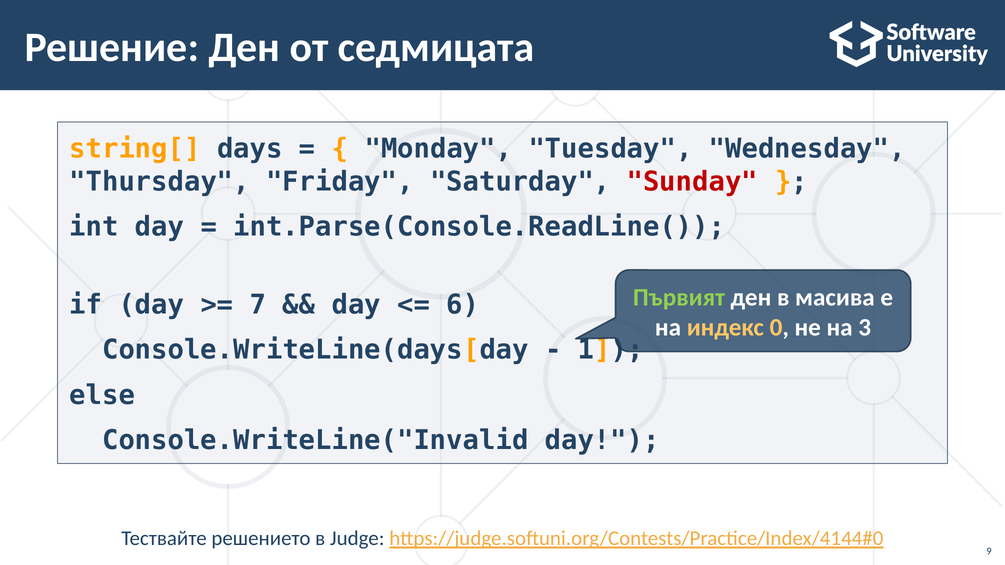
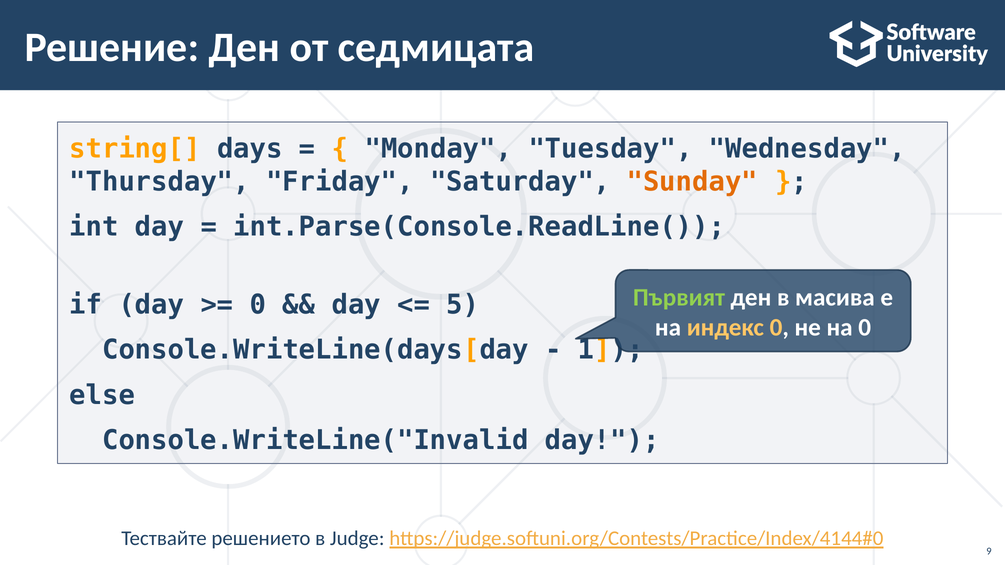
Sunday colour: red -> orange
7 at (258, 305): 7 -> 0
6: 6 -> 5
на 3: 3 -> 0
